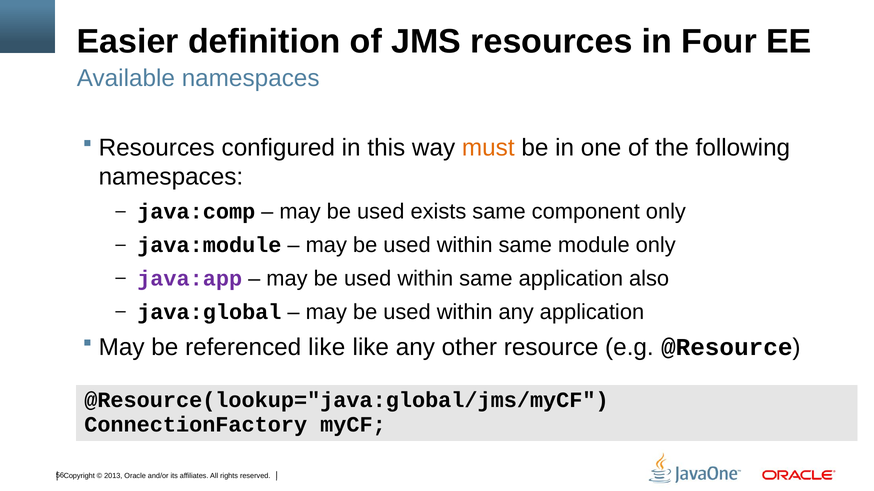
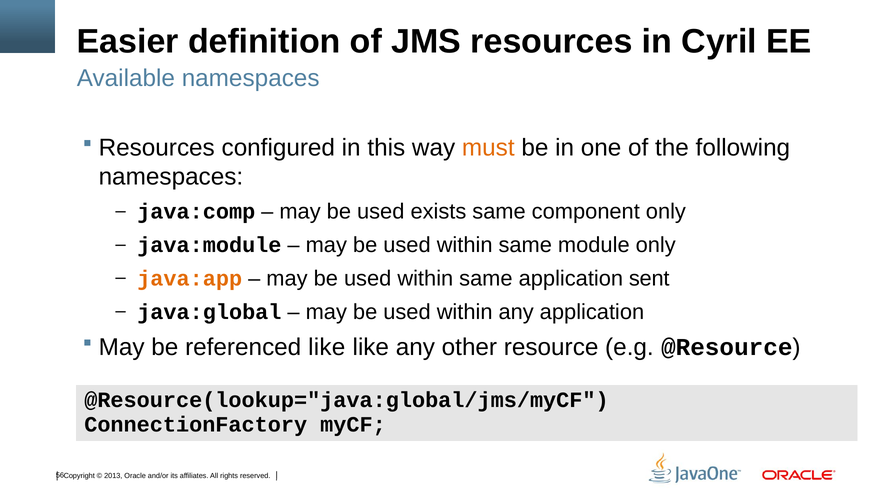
Four: Four -> Cyril
java:app colour: purple -> orange
also: also -> sent
